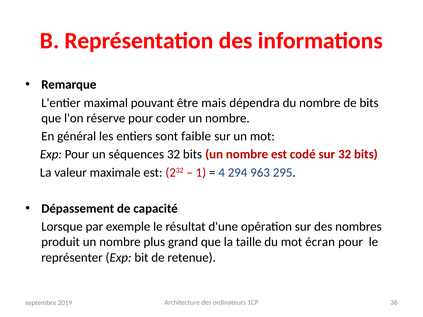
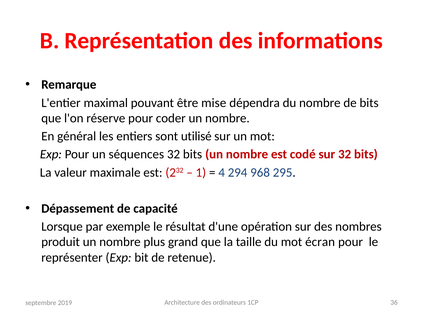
mais: mais -> mise
faible: faible -> utilisé
963: 963 -> 968
